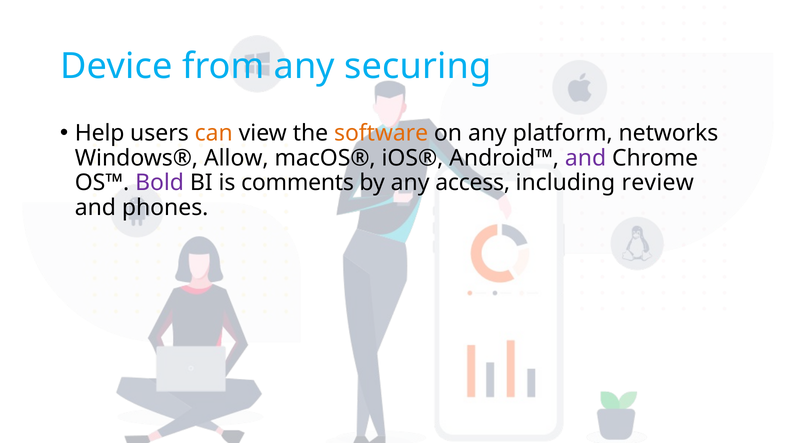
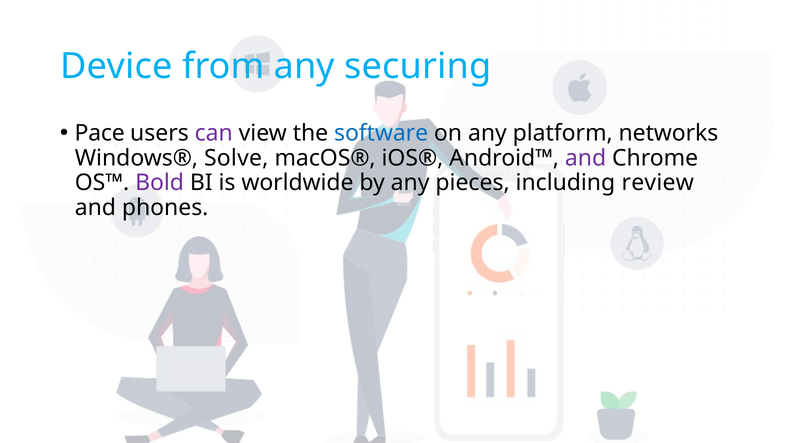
Help: Help -> Pace
can colour: orange -> purple
software colour: orange -> blue
Allow: Allow -> Solve
comments: comments -> worldwide
access: access -> pieces
